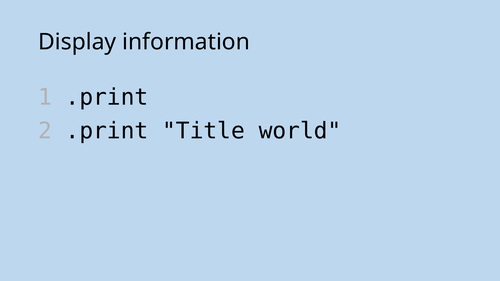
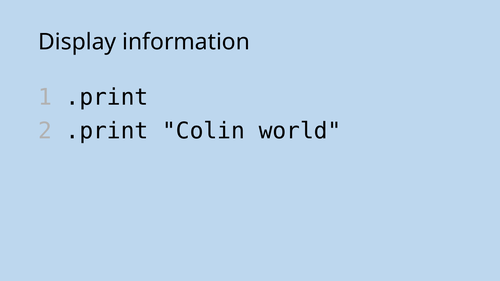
Title: Title -> Colin
